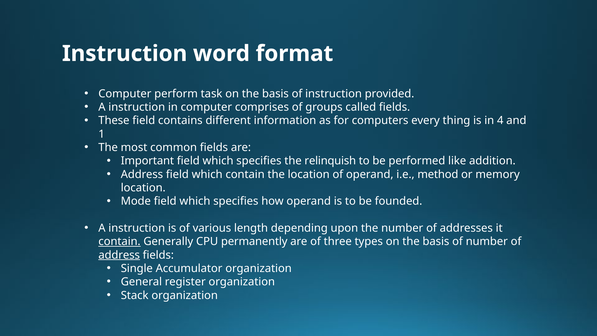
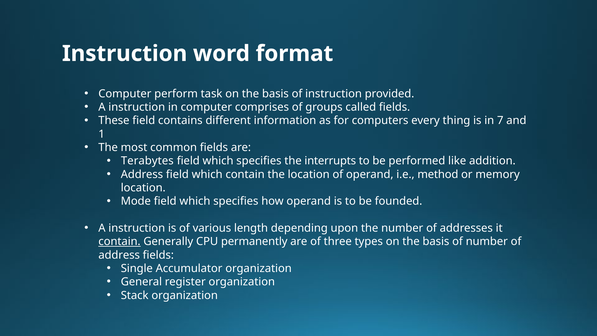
4: 4 -> 7
Important: Important -> Terabytes
relinquish: relinquish -> interrupts
address at (119, 255) underline: present -> none
